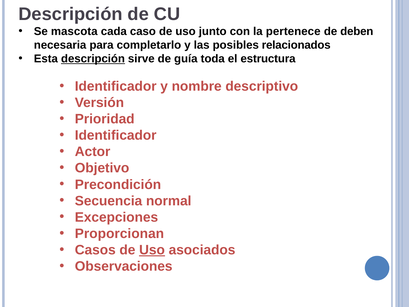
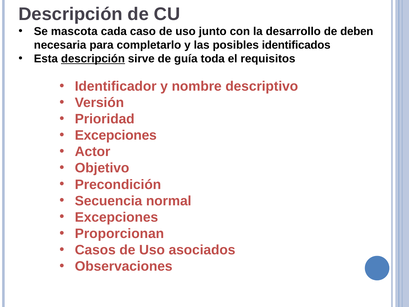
pertenece: pertenece -> desarrollo
relacionados: relacionados -> identificados
estructura: estructura -> requisitos
Identificador at (116, 135): Identificador -> Excepciones
Uso at (152, 250) underline: present -> none
